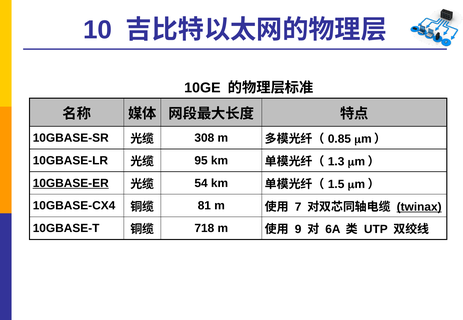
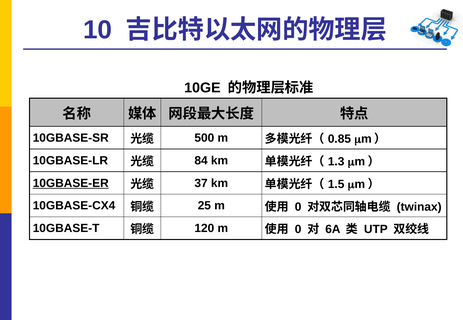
308: 308 -> 500
95: 95 -> 84
54: 54 -> 37
81: 81 -> 25
7 at (298, 207): 7 -> 0
twinax underline: present -> none
718: 718 -> 120
9 at (298, 230): 9 -> 0
